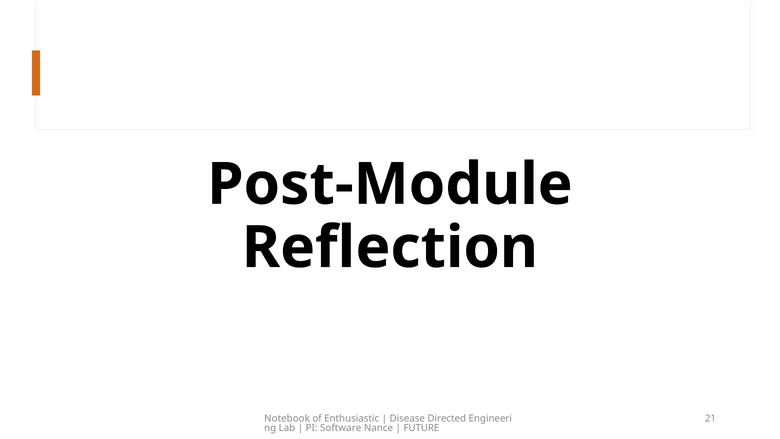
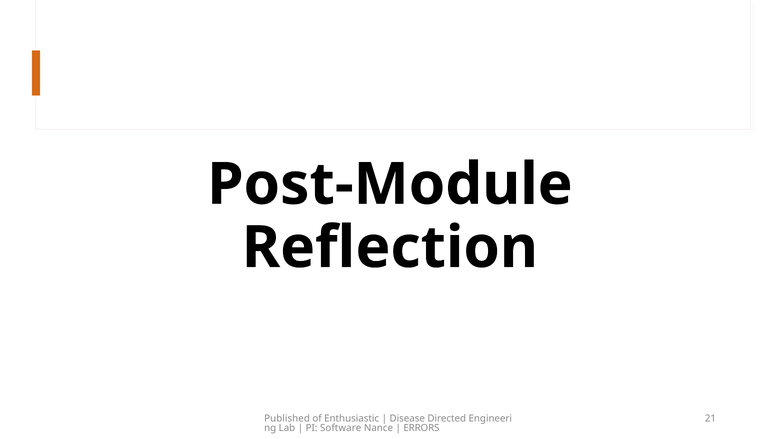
Notebook: Notebook -> Published
FUTURE: FUTURE -> ERRORS
